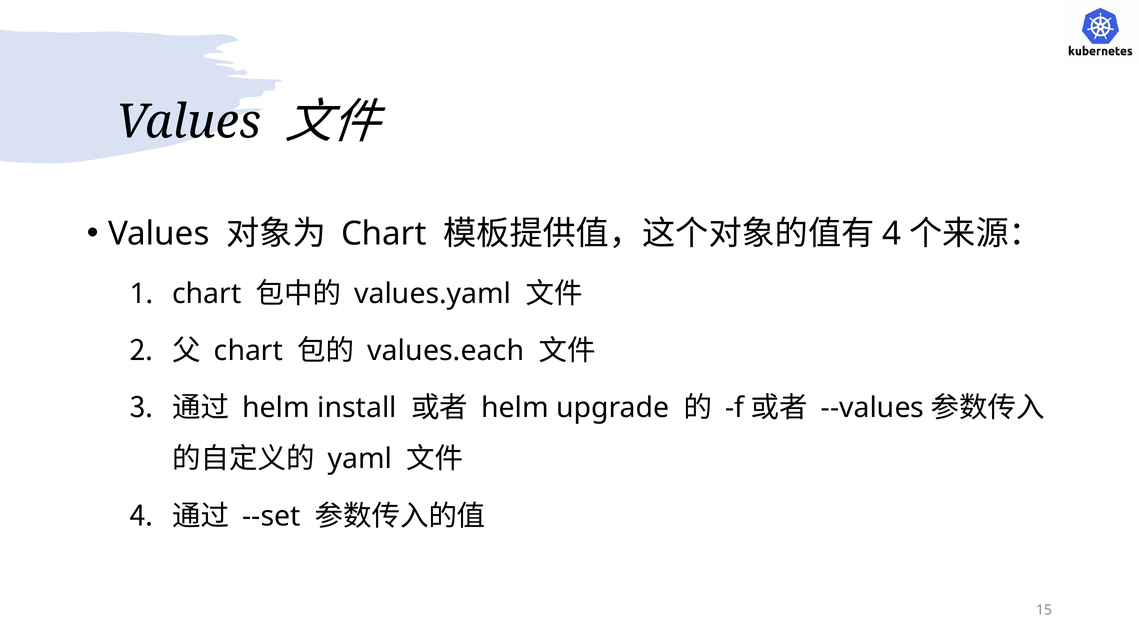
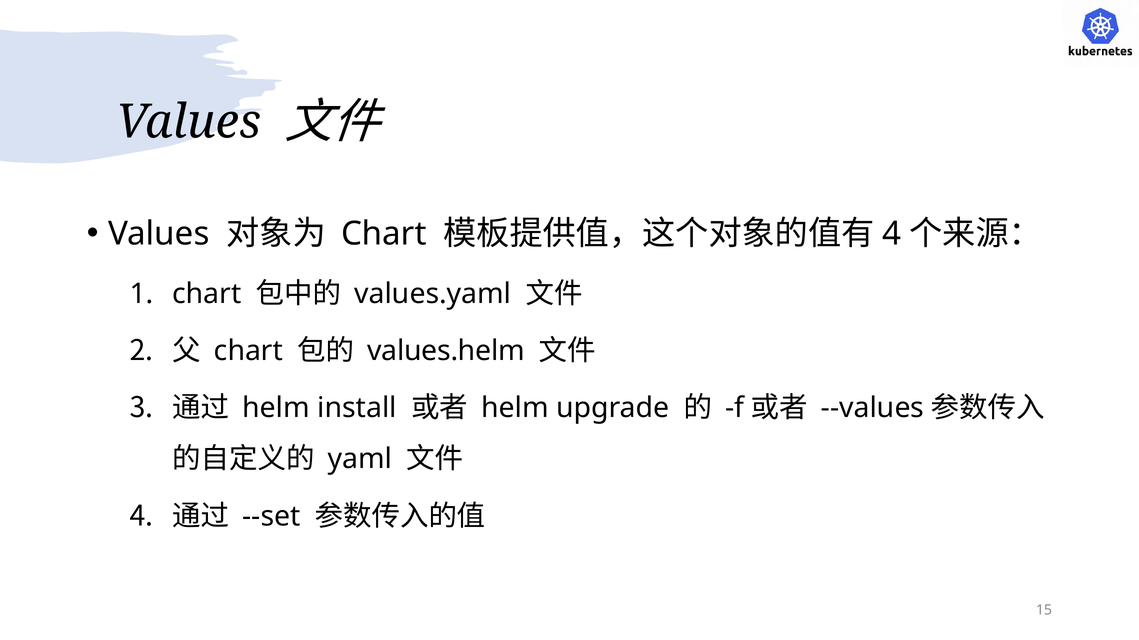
values.each: values.each -> values.helm
